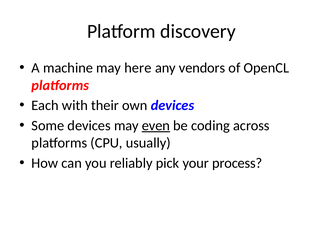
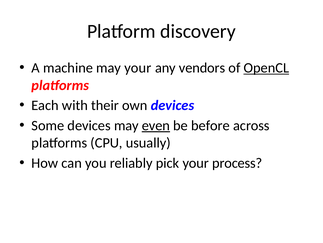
may here: here -> your
OpenCL underline: none -> present
coding: coding -> before
